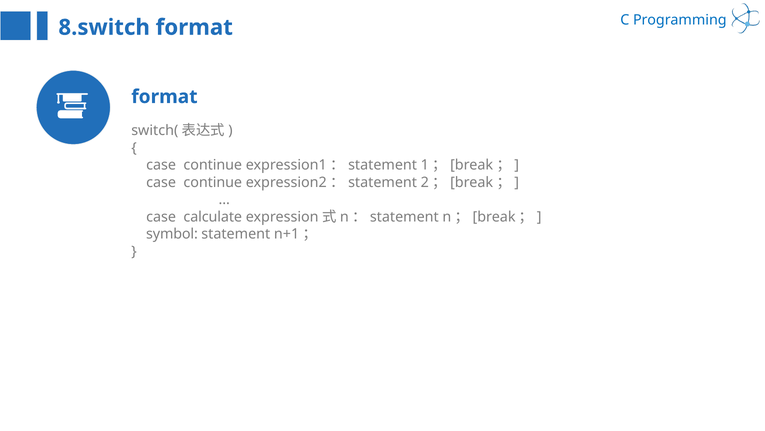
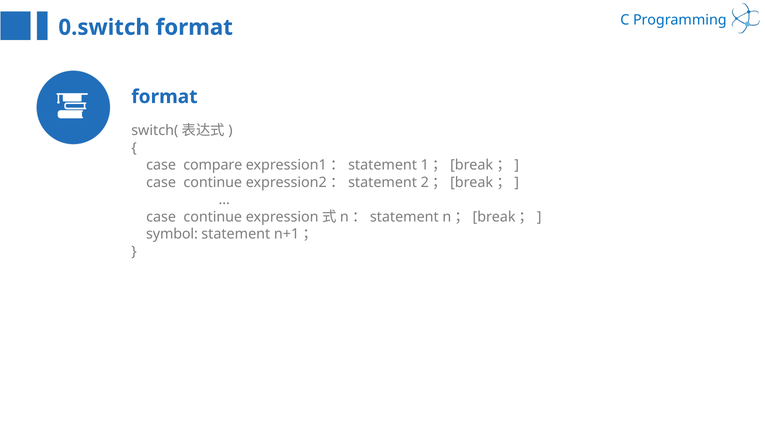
8.switch: 8.switch -> 0.switch
continue at (213, 165): continue -> compare
calculate at (213, 217): calculate -> continue
